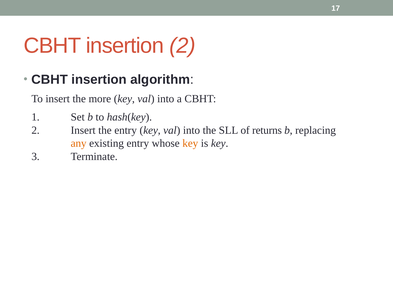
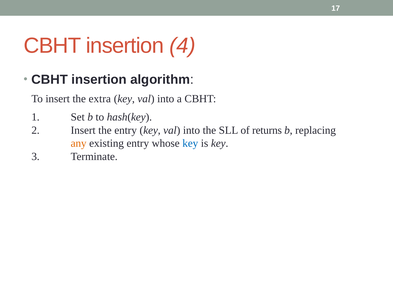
insertion 2: 2 -> 4
more: more -> extra
key at (190, 143) colour: orange -> blue
